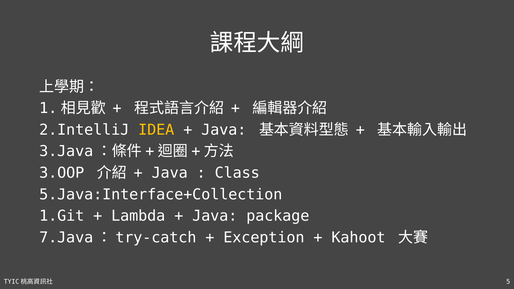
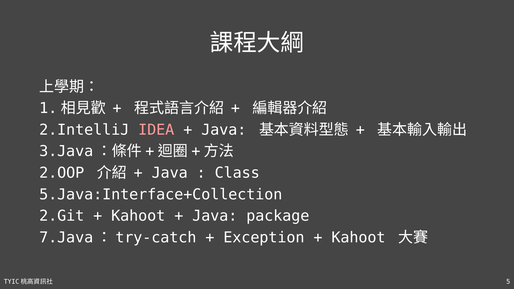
IDEA colour: yellow -> pink
3.OOP: 3.OOP -> 2.OOP
1.Git: 1.Git -> 2.Git
Lambda at (138, 216): Lambda -> Kahoot
